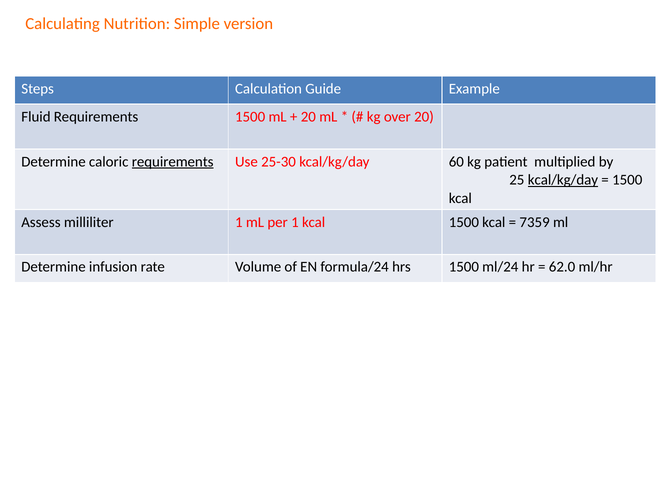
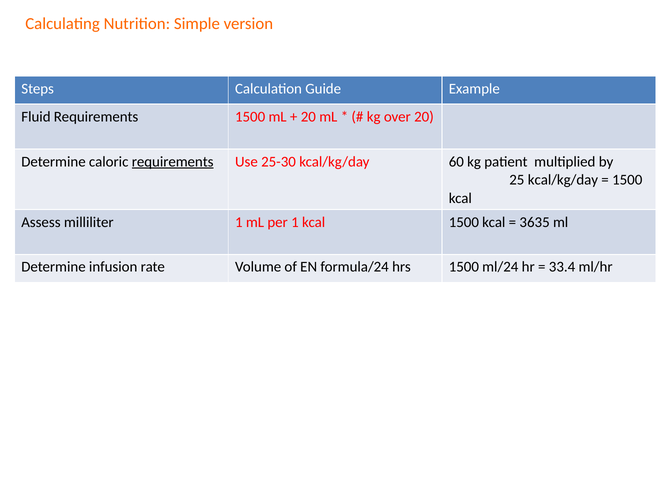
kcal/kg/day at (563, 180) underline: present -> none
7359: 7359 -> 3635
62.0: 62.0 -> 33.4
